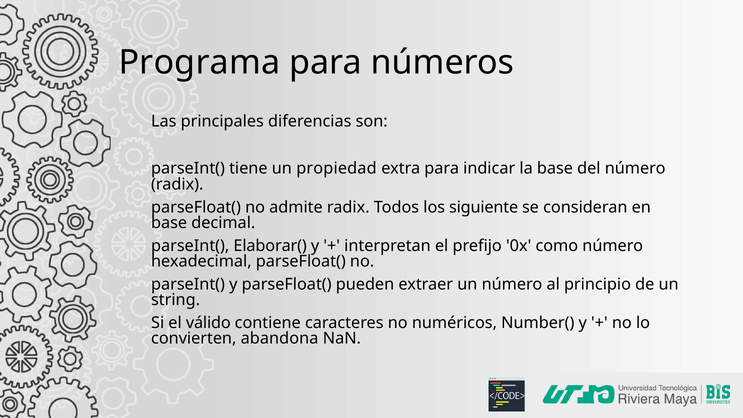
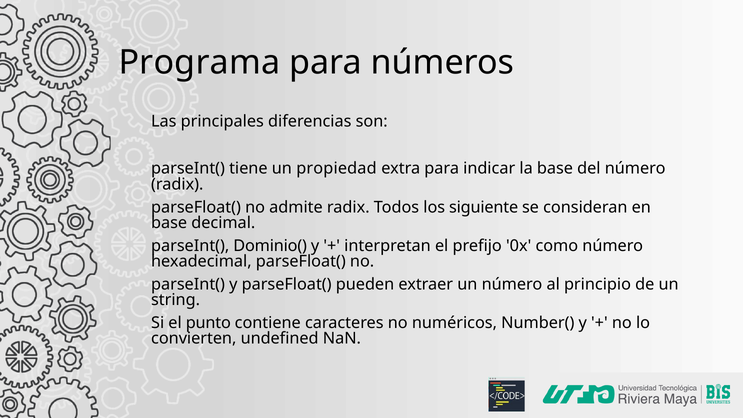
Elaborar(: Elaborar( -> Dominio(
válido: válido -> punto
abandona: abandona -> undefined
